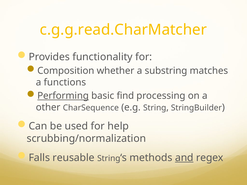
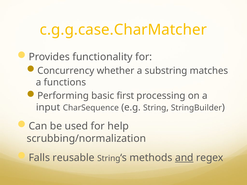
c.g.g.read.CharMatcher: c.g.g.read.CharMatcher -> c.g.g.case.CharMatcher
Composition: Composition -> Concurrency
Performing underline: present -> none
find: find -> first
other: other -> input
